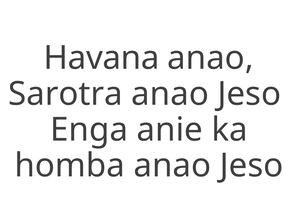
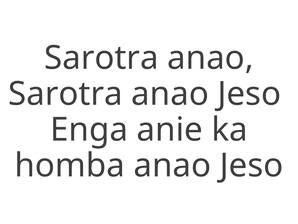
Havana at (102, 58): Havana -> Sarotra
